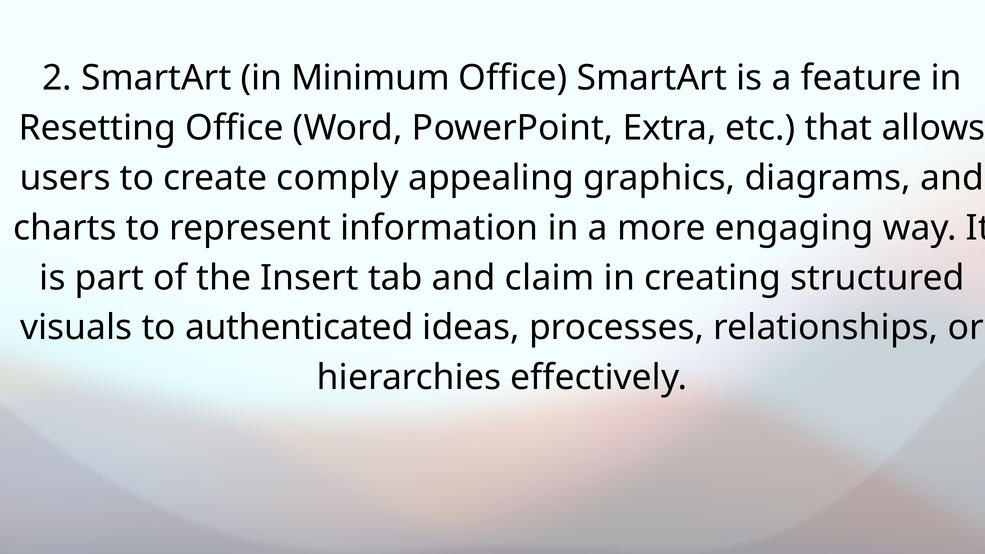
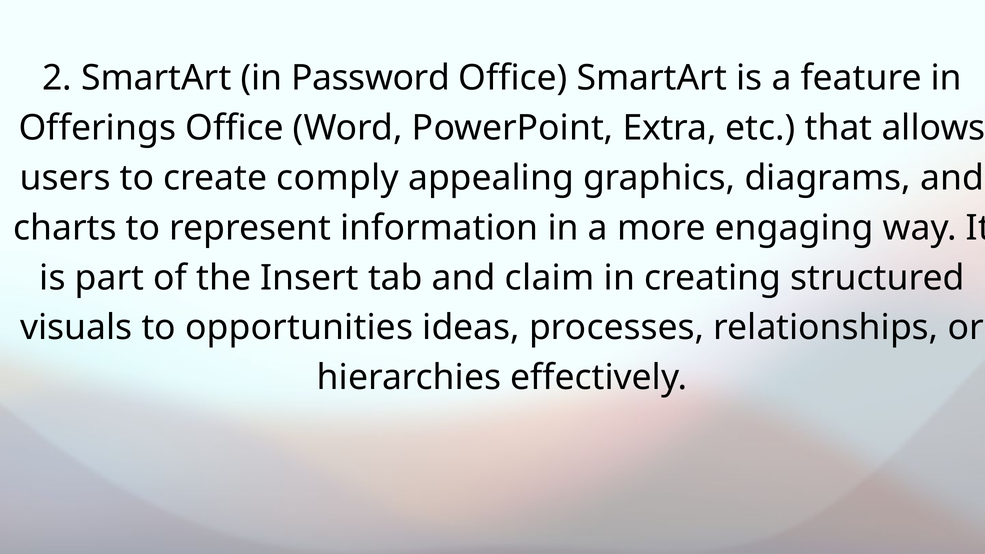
Minimum: Minimum -> Password
Resetting: Resetting -> Offerings
authenticated: authenticated -> opportunities
